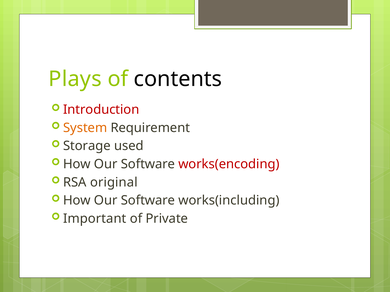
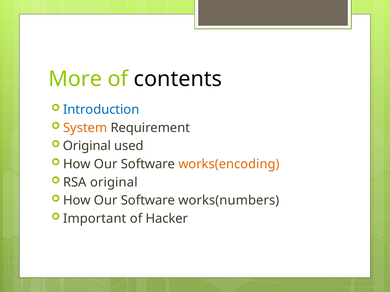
Plays: Plays -> More
Introduction colour: red -> blue
Storage at (87, 146): Storage -> Original
works(encoding colour: red -> orange
works(including: works(including -> works(numbers
Private: Private -> Hacker
